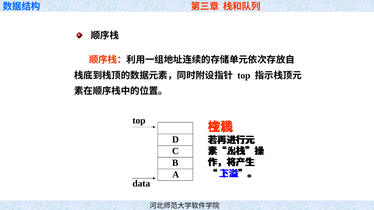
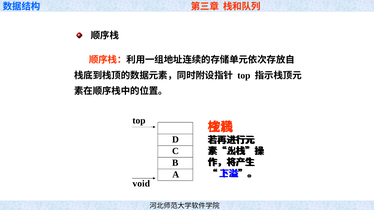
data: data -> void
